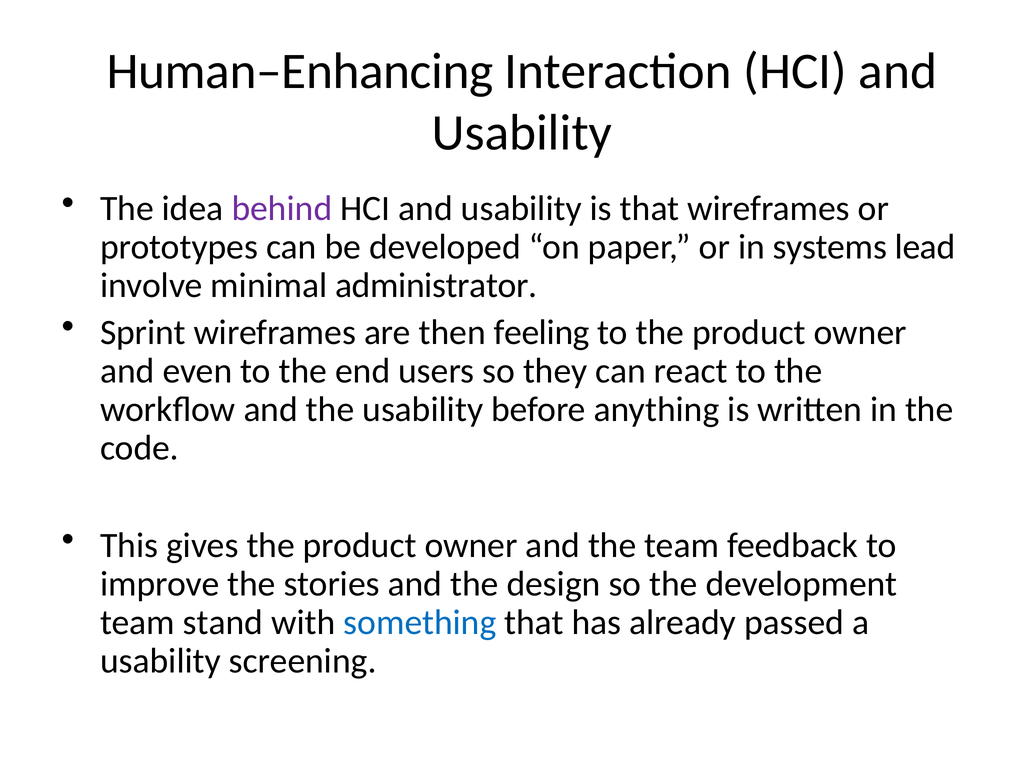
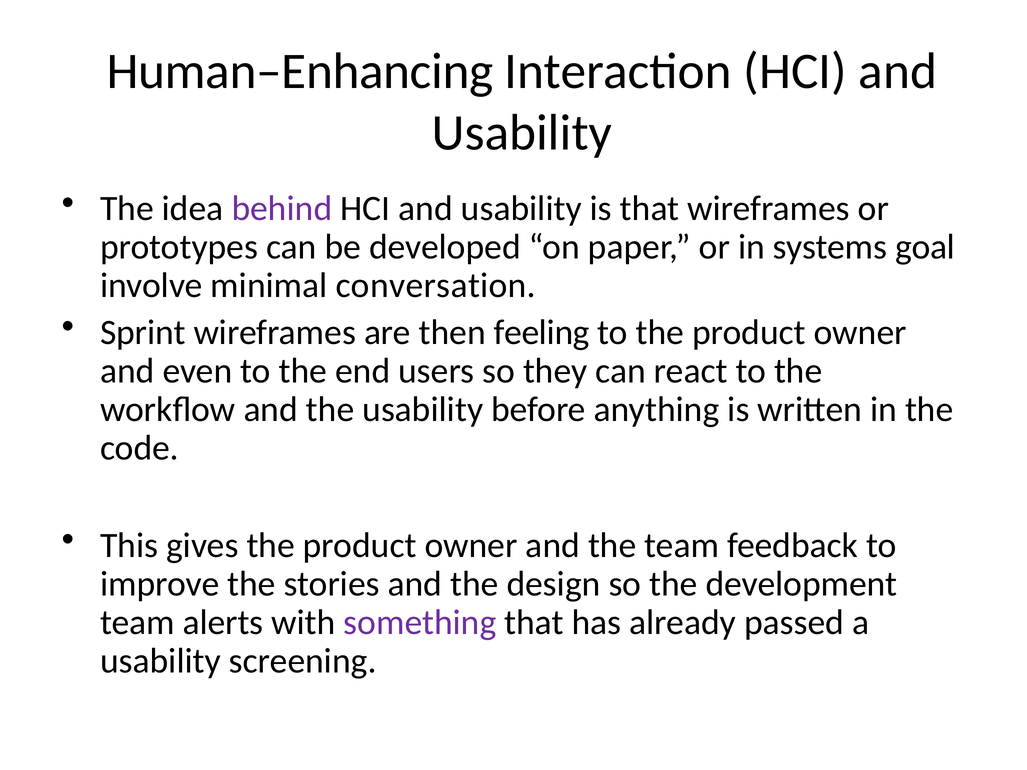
lead: lead -> goal
administrator: administrator -> conversation
stand: stand -> alerts
something colour: blue -> purple
